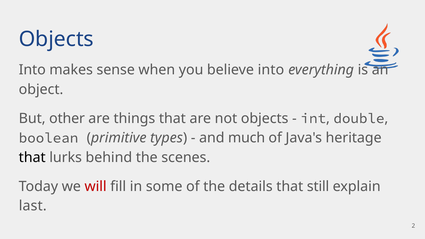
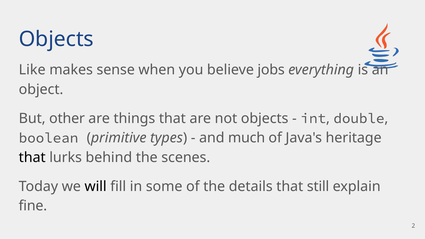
Into at (32, 70): Into -> Like
believe into: into -> jobs
will colour: red -> black
last: last -> fine
